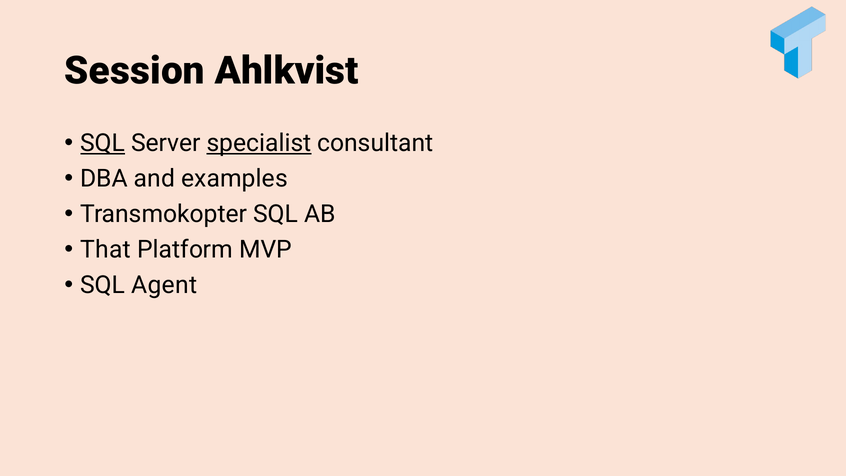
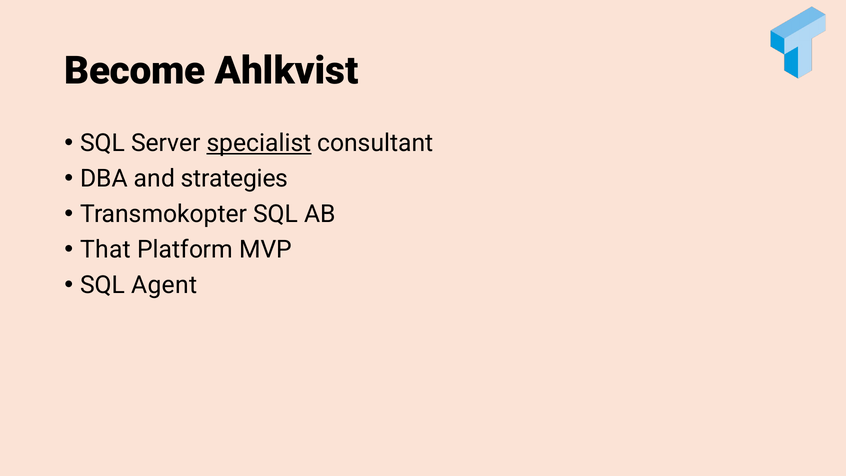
Session: Session -> Become
SQL at (103, 143) underline: present -> none
examples: examples -> strategies
